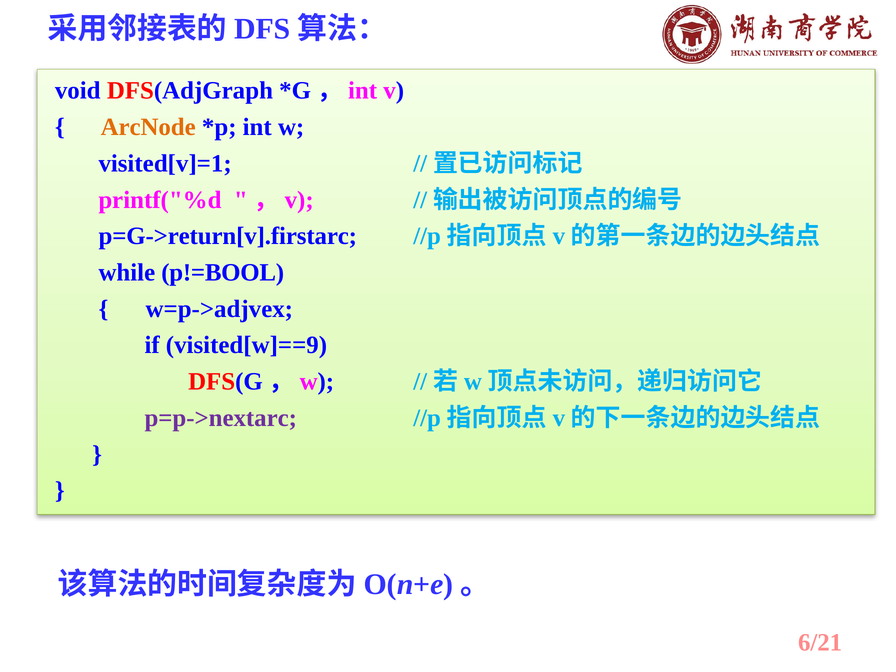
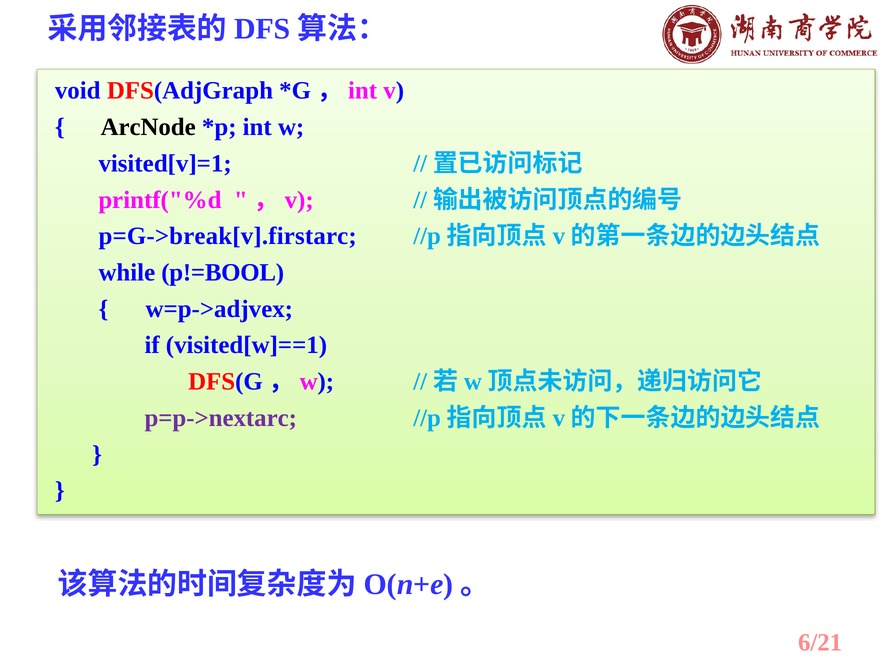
ArcNode colour: orange -> black
p=G->return[v].firstarc: p=G->return[v].firstarc -> p=G->break[v].firstarc
visited[w]==9: visited[w]==9 -> visited[w]==1
